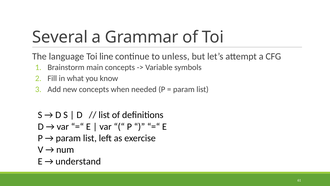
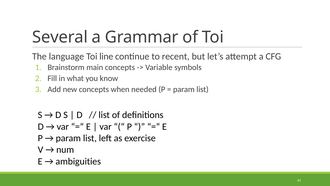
unless: unless -> recent
understand: understand -> ambiguities
